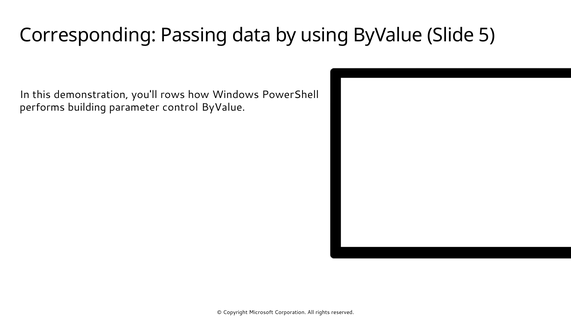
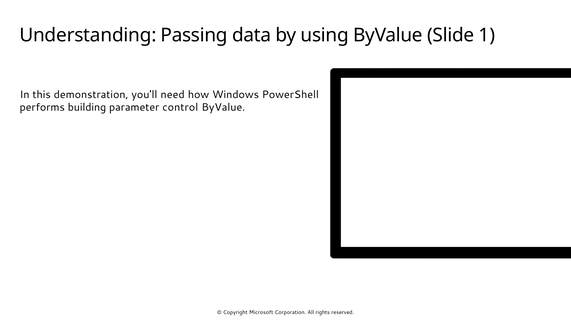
Corresponding: Corresponding -> Understanding
5: 5 -> 1
rows: rows -> need
